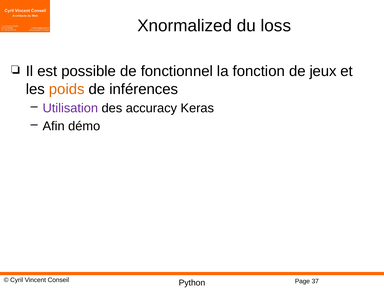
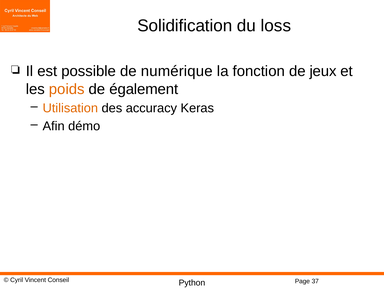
Xnormalized: Xnormalized -> Solidification
fonctionnel: fonctionnel -> numérique
inférences: inférences -> également
Utilisation colour: purple -> orange
